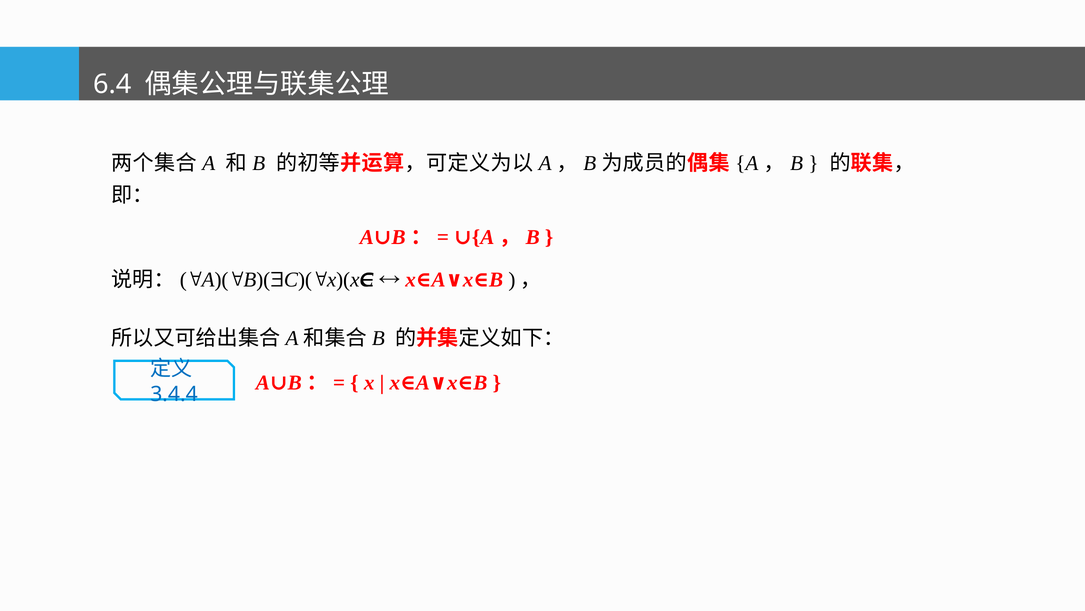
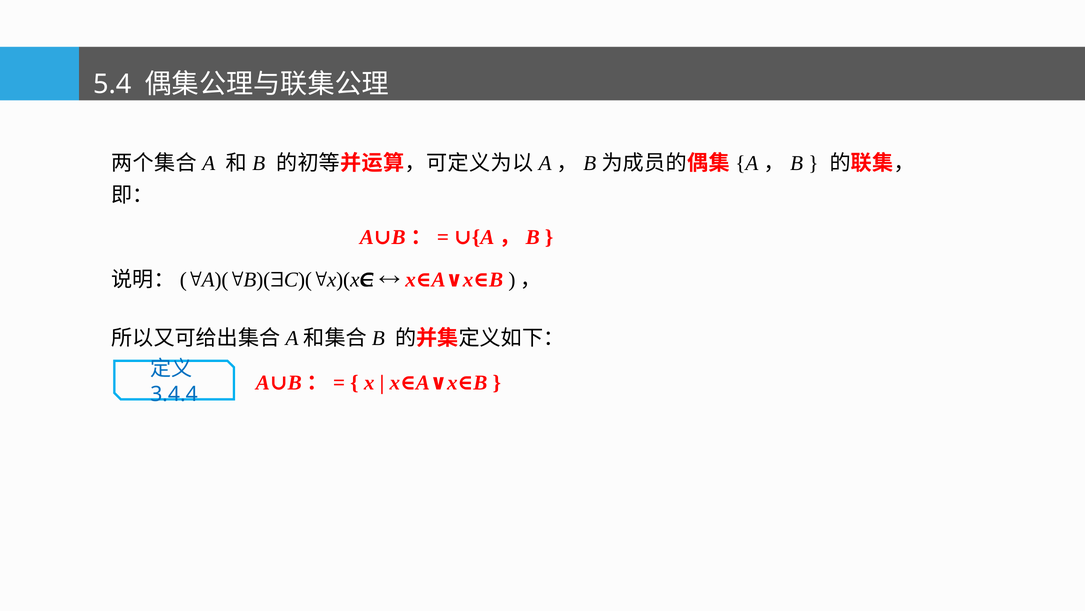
6.4: 6.4 -> 5.4
